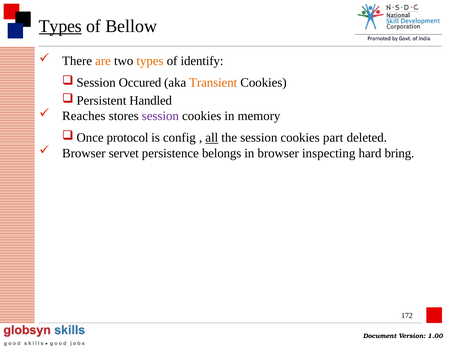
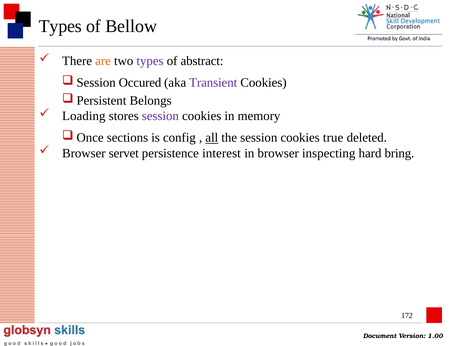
Types at (60, 26) underline: present -> none
types at (150, 61) colour: orange -> purple
identify: identify -> abstract
Transient colour: orange -> purple
Handled: Handled -> Belongs
Reaches: Reaches -> Loading
protocol: protocol -> sections
part: part -> true
belongs: belongs -> interest
